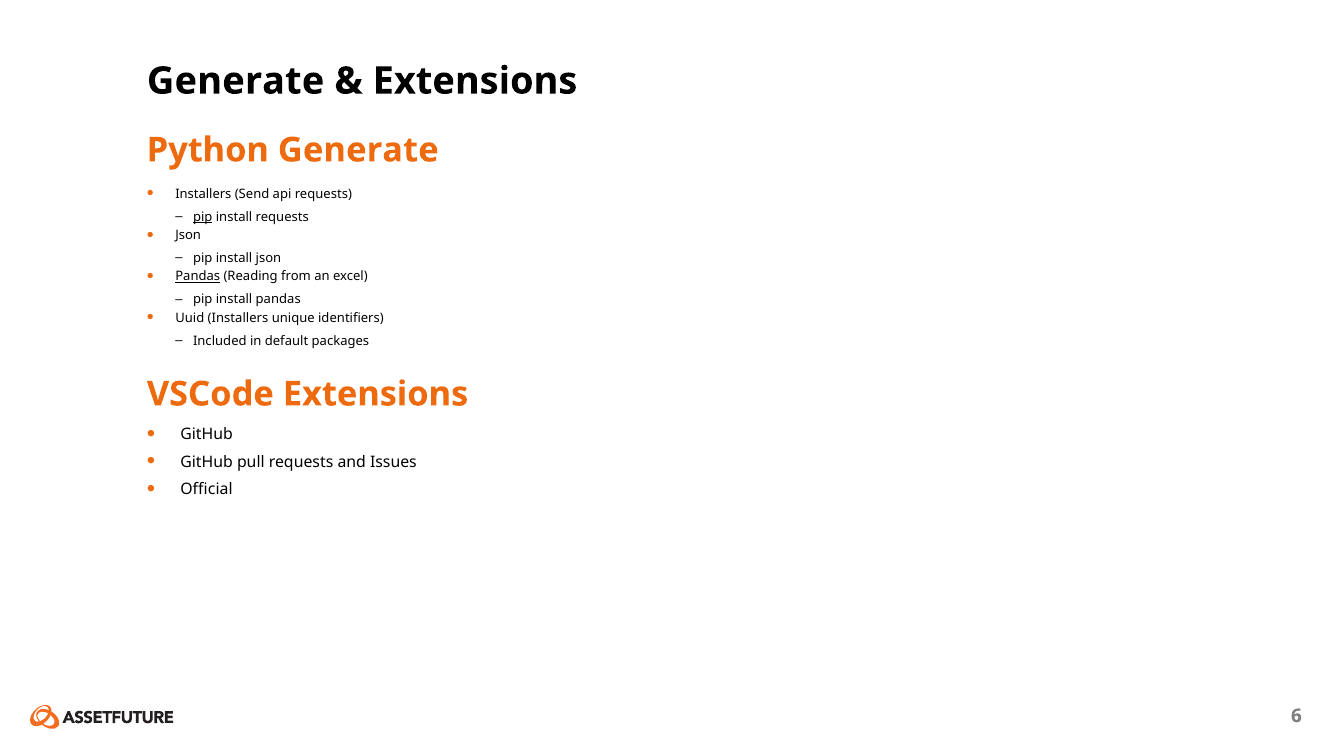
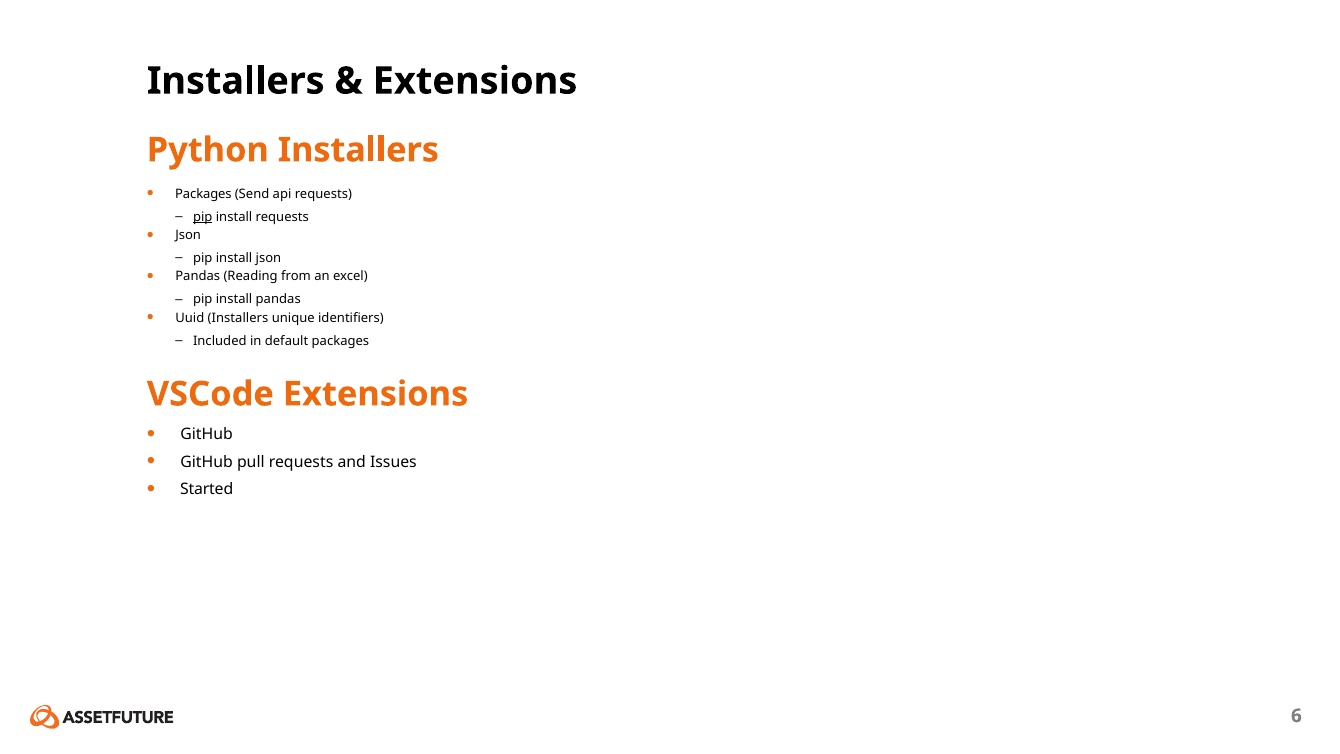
Generate at (236, 81): Generate -> Installers
Python Generate: Generate -> Installers
Installers at (203, 194): Installers -> Packages
Pandas at (198, 277) underline: present -> none
Official: Official -> Started
